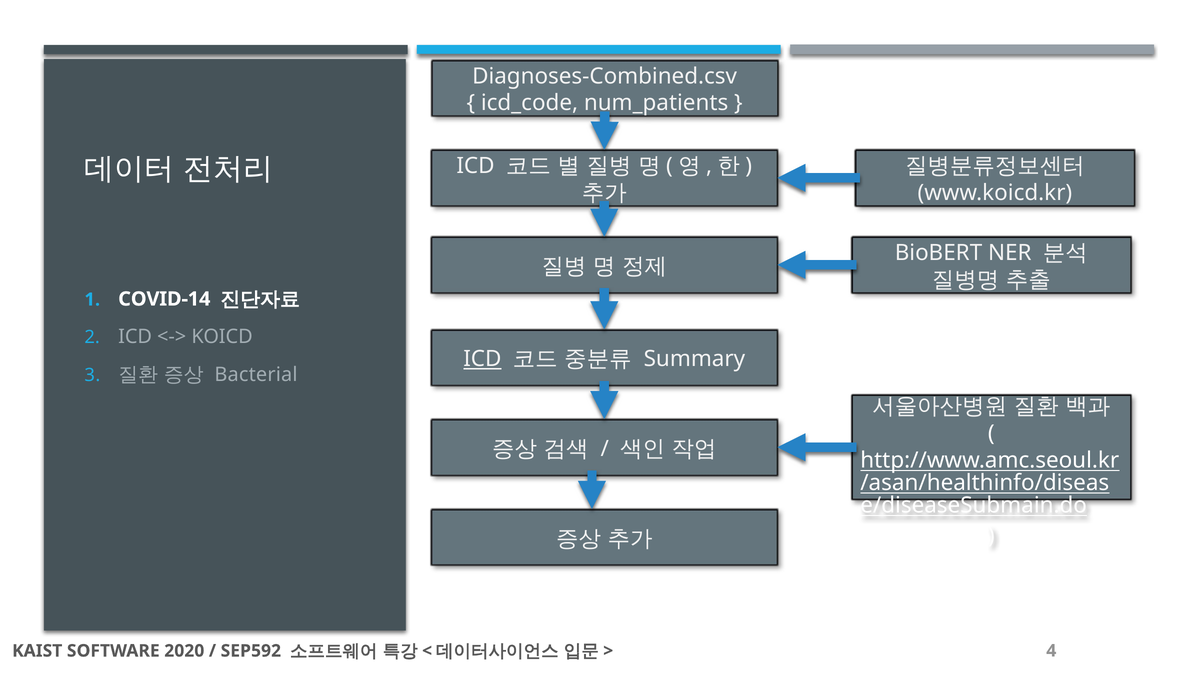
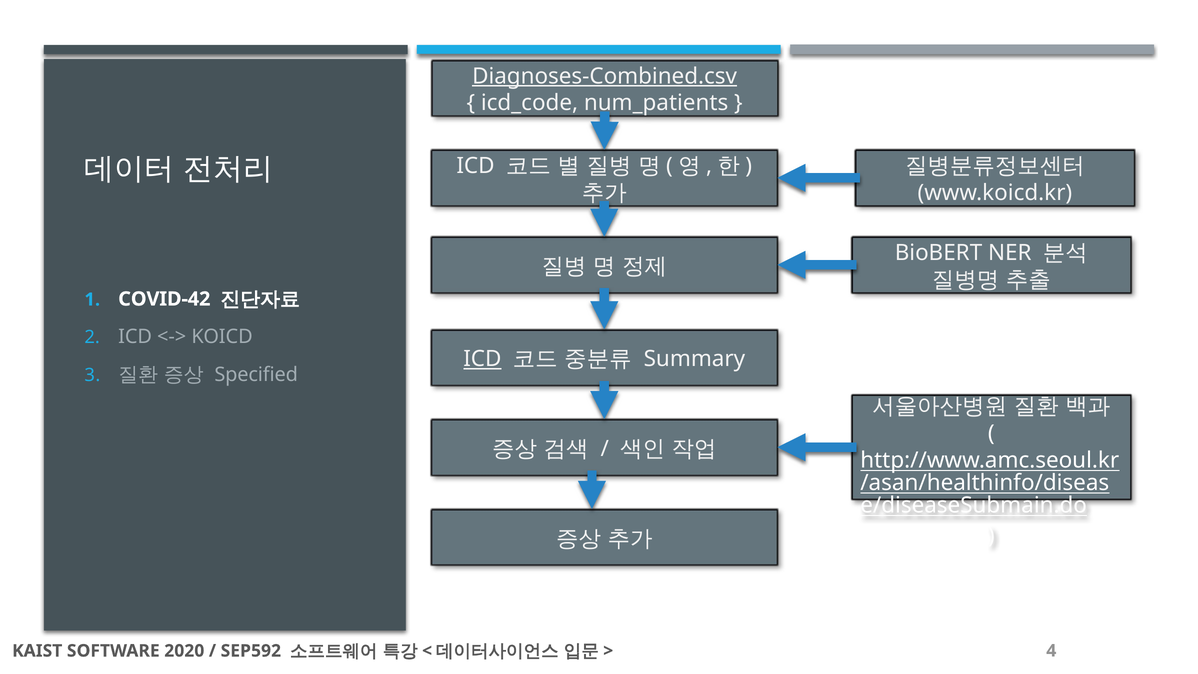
Diagnoses-Combined.csv underline: none -> present
COVID-14: COVID-14 -> COVID-42
Bacterial: Bacterial -> Specified
